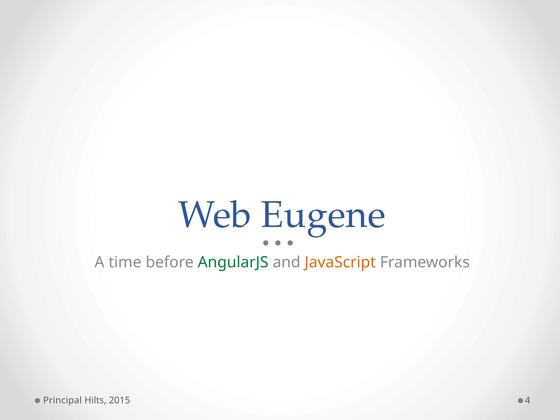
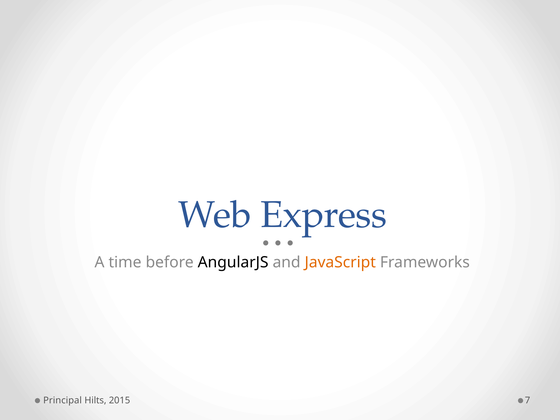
Eugene: Eugene -> Express
AngularJS colour: green -> black
4: 4 -> 7
